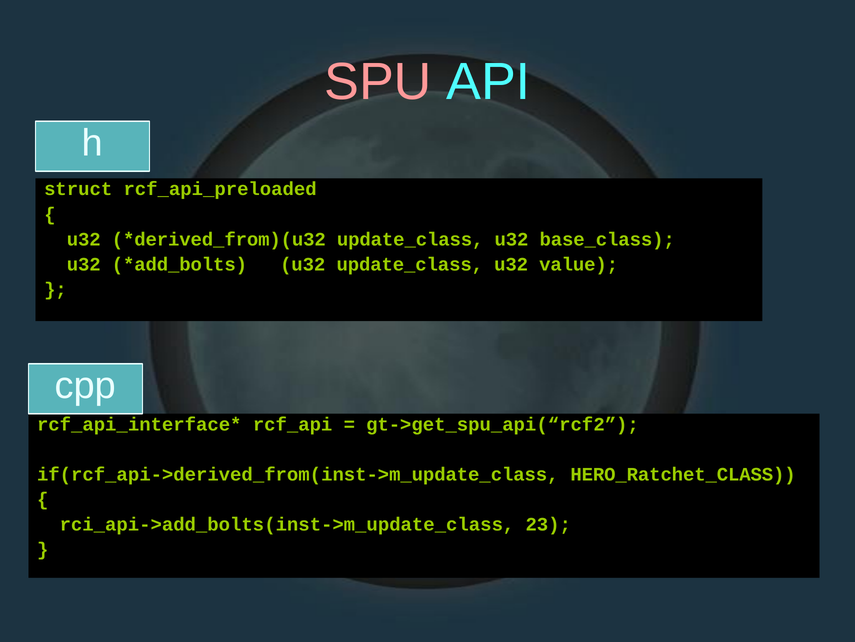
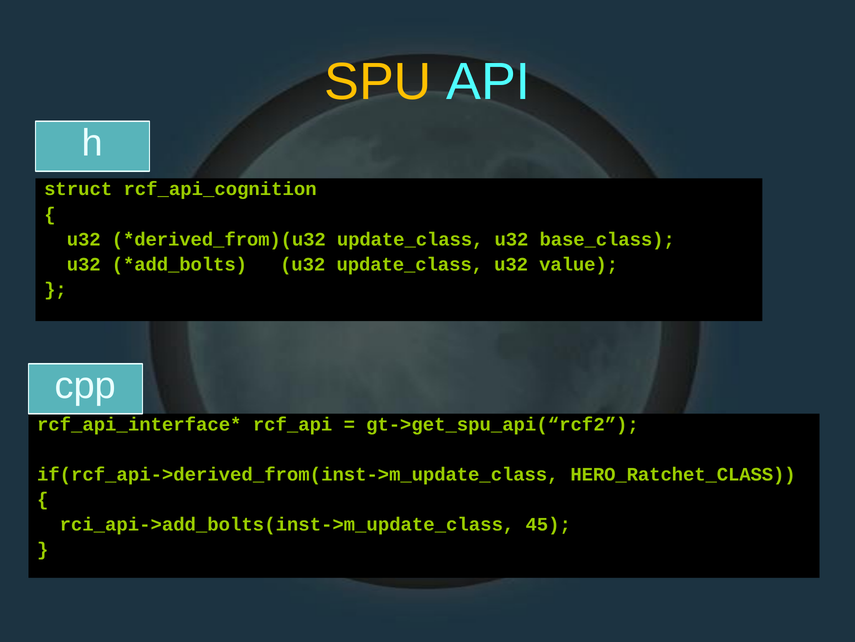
SPU colour: pink -> yellow
rcf_api_preloaded: rcf_api_preloaded -> rcf_api_cognition
23: 23 -> 45
